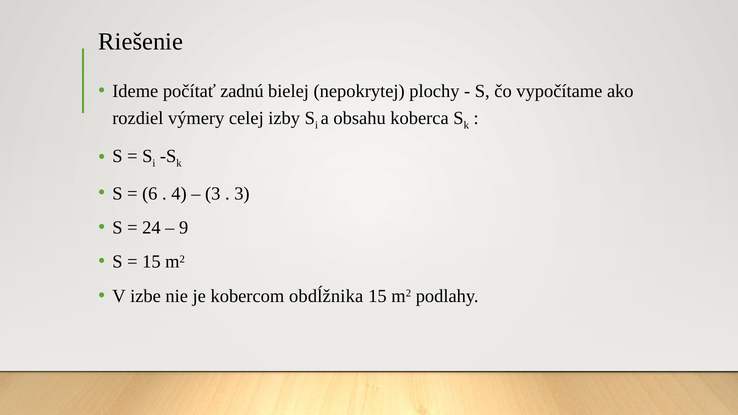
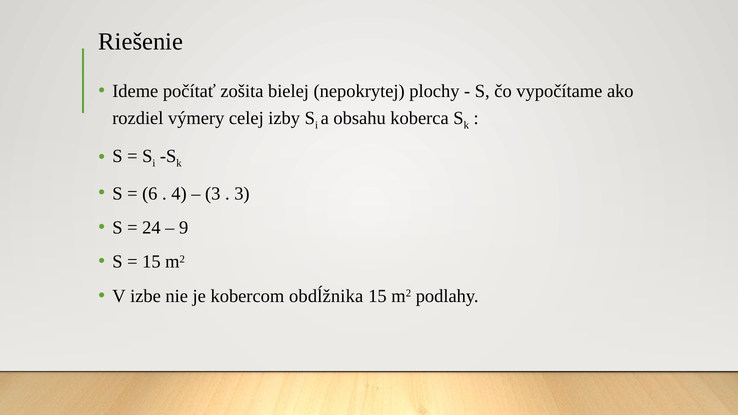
zadnú: zadnú -> zošita
